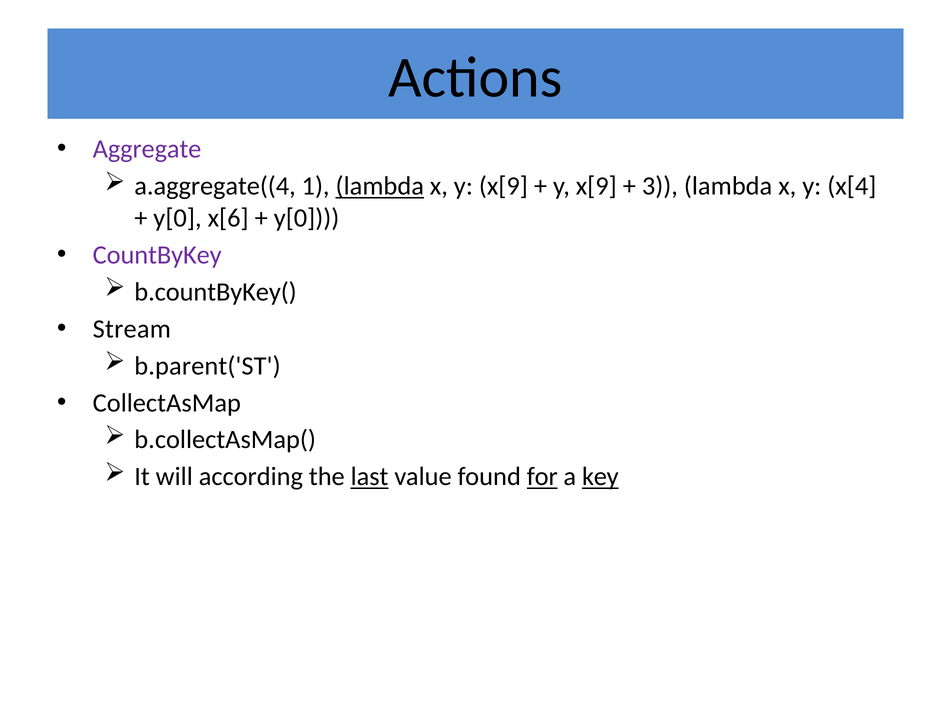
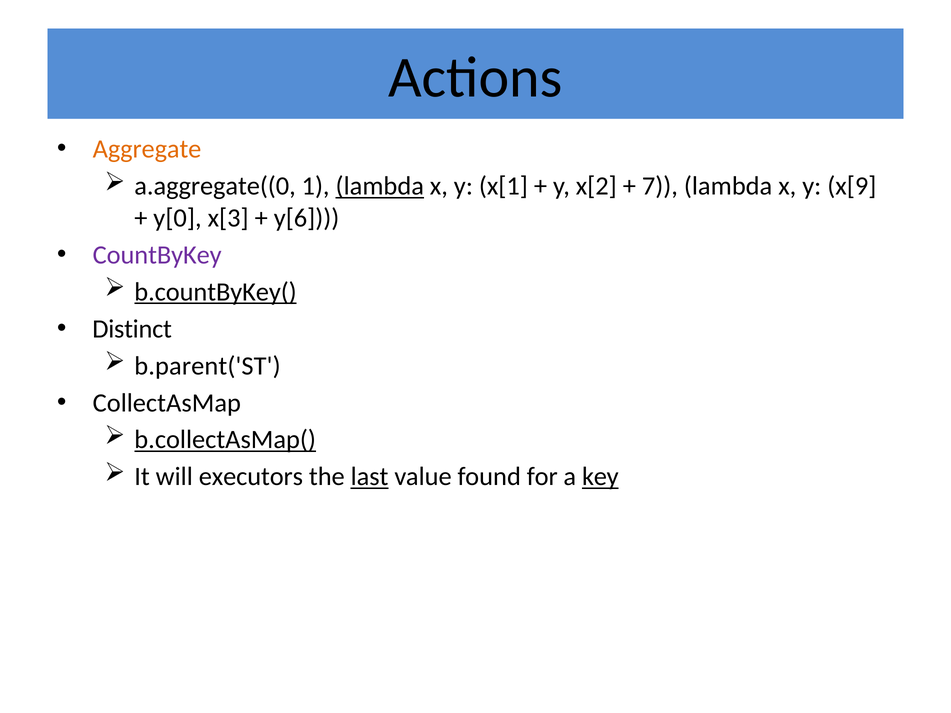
Aggregate colour: purple -> orange
a.aggregate((4: a.aggregate((4 -> a.aggregate((0
x y x[9: x[9 -> x[1
x[9 at (596, 186): x[9 -> x[2
3: 3 -> 7
x[4: x[4 -> x[9
x[6: x[6 -> x[3
y[0 at (307, 218): y[0 -> y[6
b.countByKey( underline: none -> present
Stream: Stream -> Distinct
b.collectAsMap( underline: none -> present
according: according -> executors
for underline: present -> none
